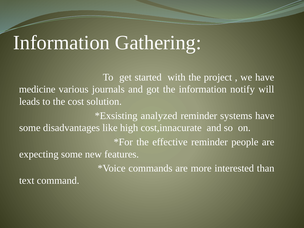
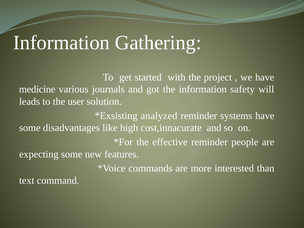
notify: notify -> safety
cost: cost -> user
